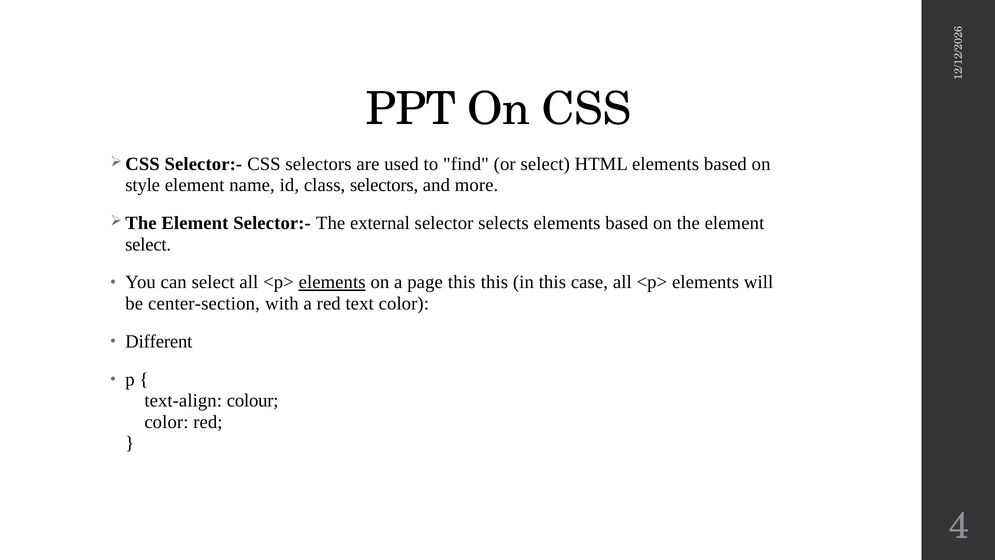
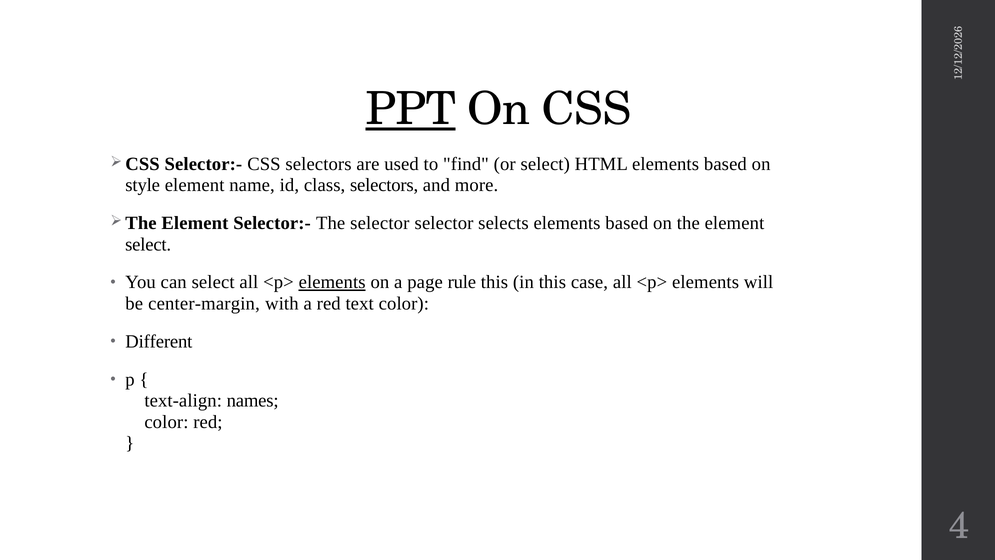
PPT underline: none -> present
The external: external -> selector
page this: this -> rule
center-section: center-section -> center-margin
colour: colour -> names
